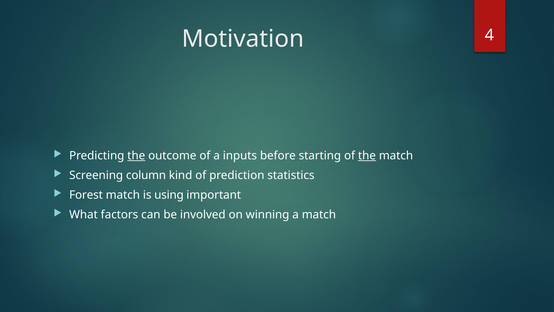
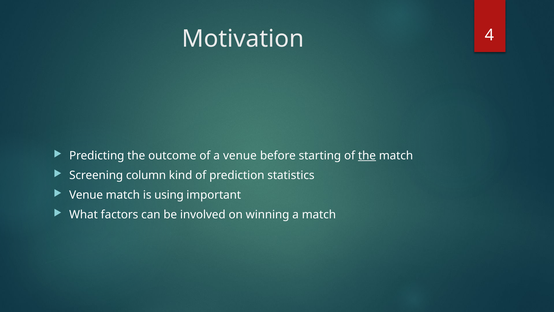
the at (136, 156) underline: present -> none
a inputs: inputs -> venue
Forest at (86, 195): Forest -> Venue
